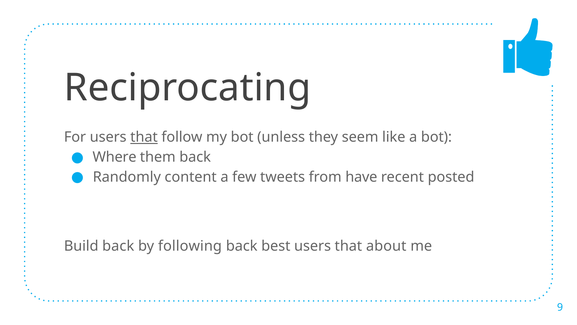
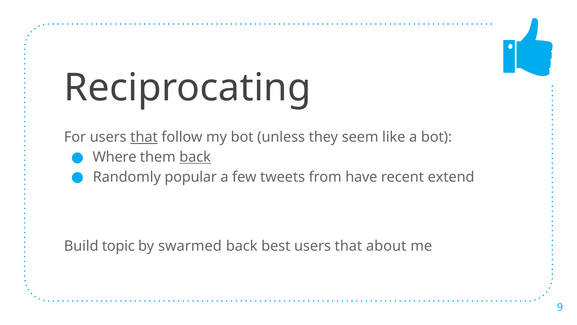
back at (195, 157) underline: none -> present
content: content -> popular
posted: posted -> extend
Build back: back -> topic
following: following -> swarmed
